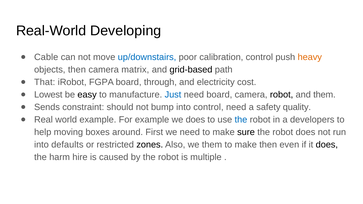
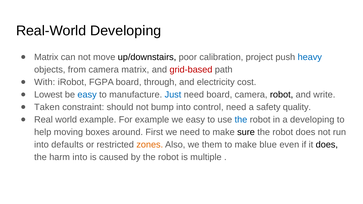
Cable at (46, 57): Cable -> Matrix
up/downstairs colour: blue -> black
calibration control: control -> project
heavy colour: orange -> blue
objects then: then -> from
grid-based colour: black -> red
That: That -> With
easy at (87, 95) colour: black -> blue
and them: them -> write
Sends: Sends -> Taken
we does: does -> easy
a developers: developers -> developing
zones colour: black -> orange
make then: then -> blue
harm hire: hire -> into
